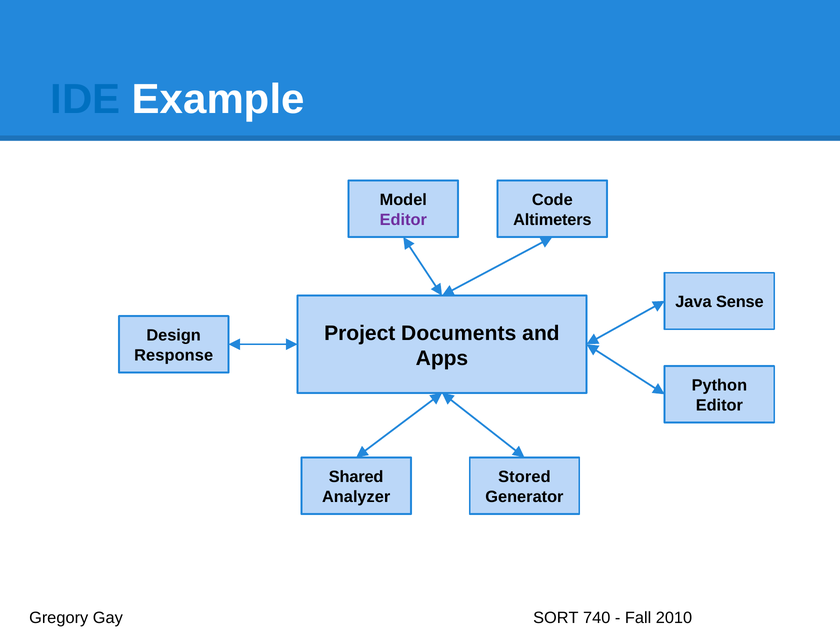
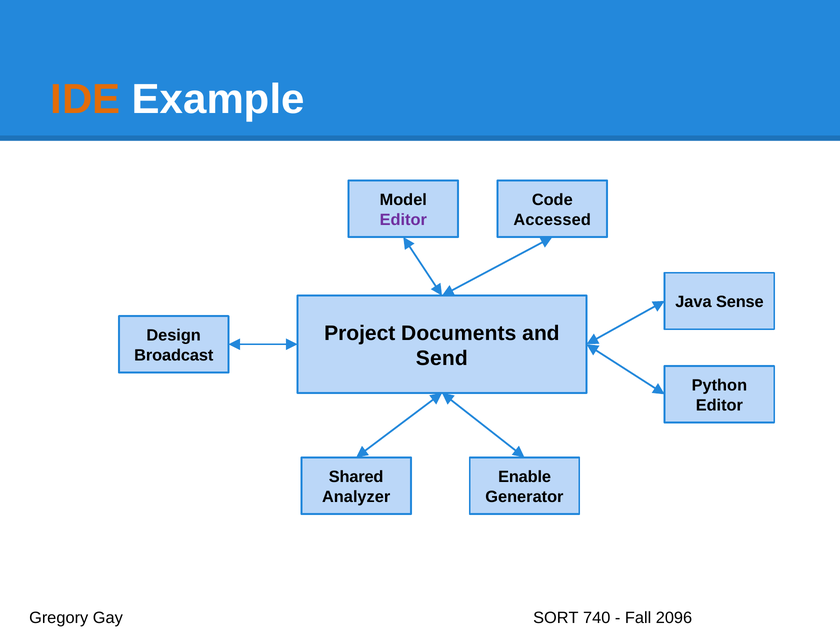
IDE colour: blue -> orange
Altimeters: Altimeters -> Accessed
Response: Response -> Broadcast
Apps: Apps -> Send
Stored: Stored -> Enable
2010: 2010 -> 2096
